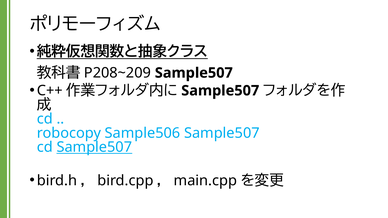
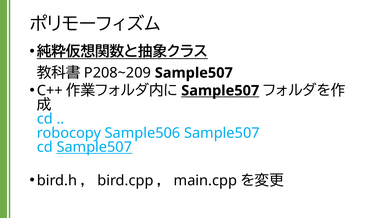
Sample507 at (220, 91) underline: none -> present
